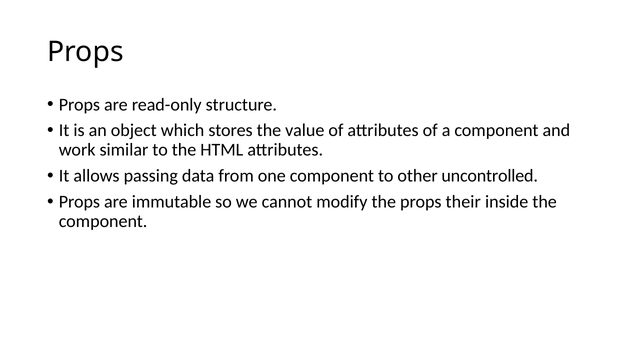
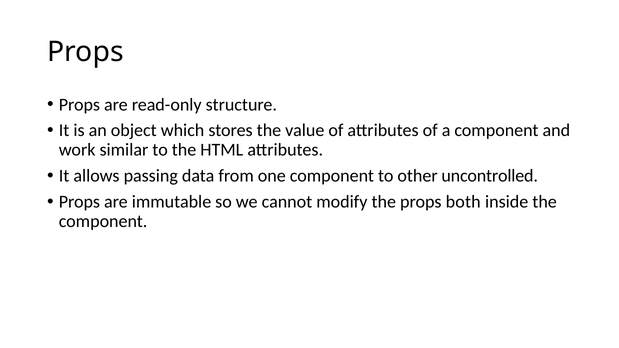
their: their -> both
